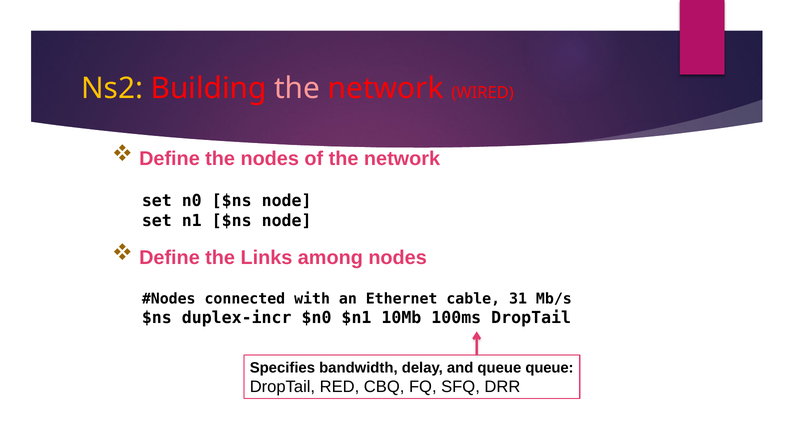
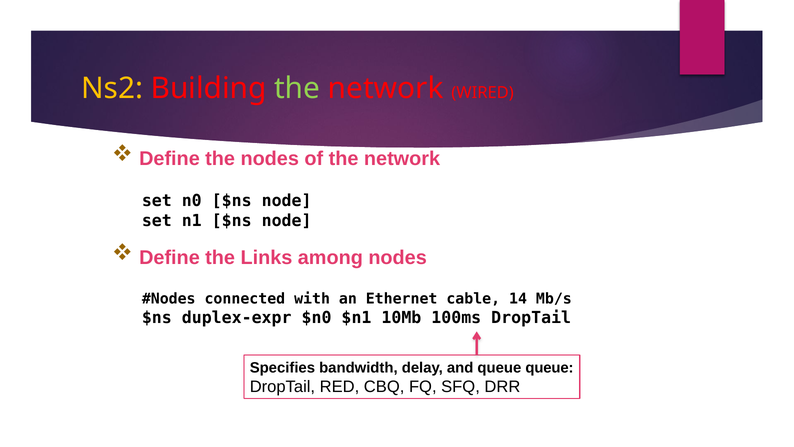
the at (297, 89) colour: pink -> light green
31: 31 -> 14
duplex-incr: duplex-incr -> duplex-expr
